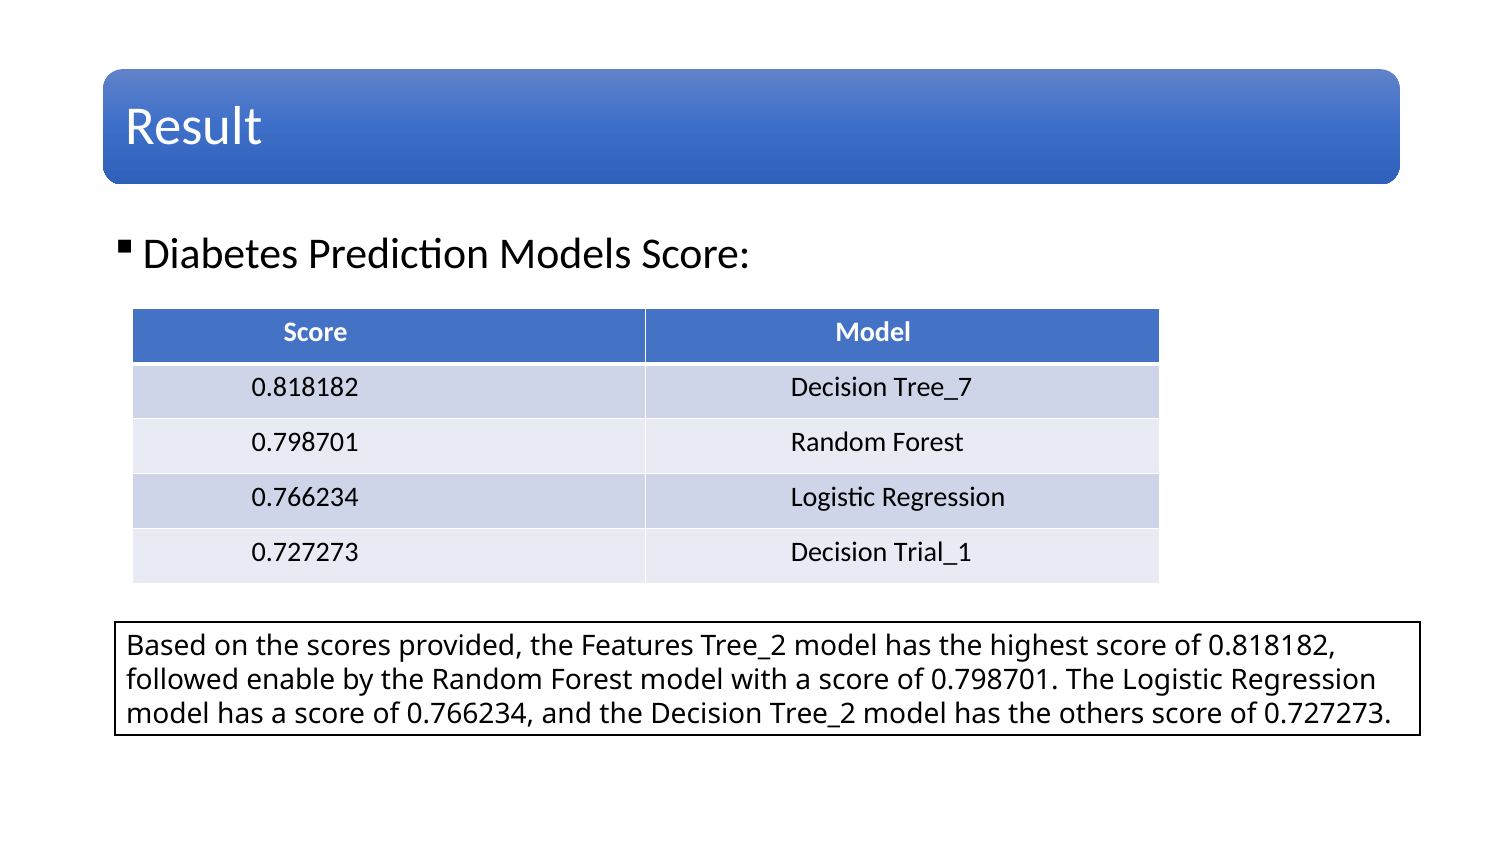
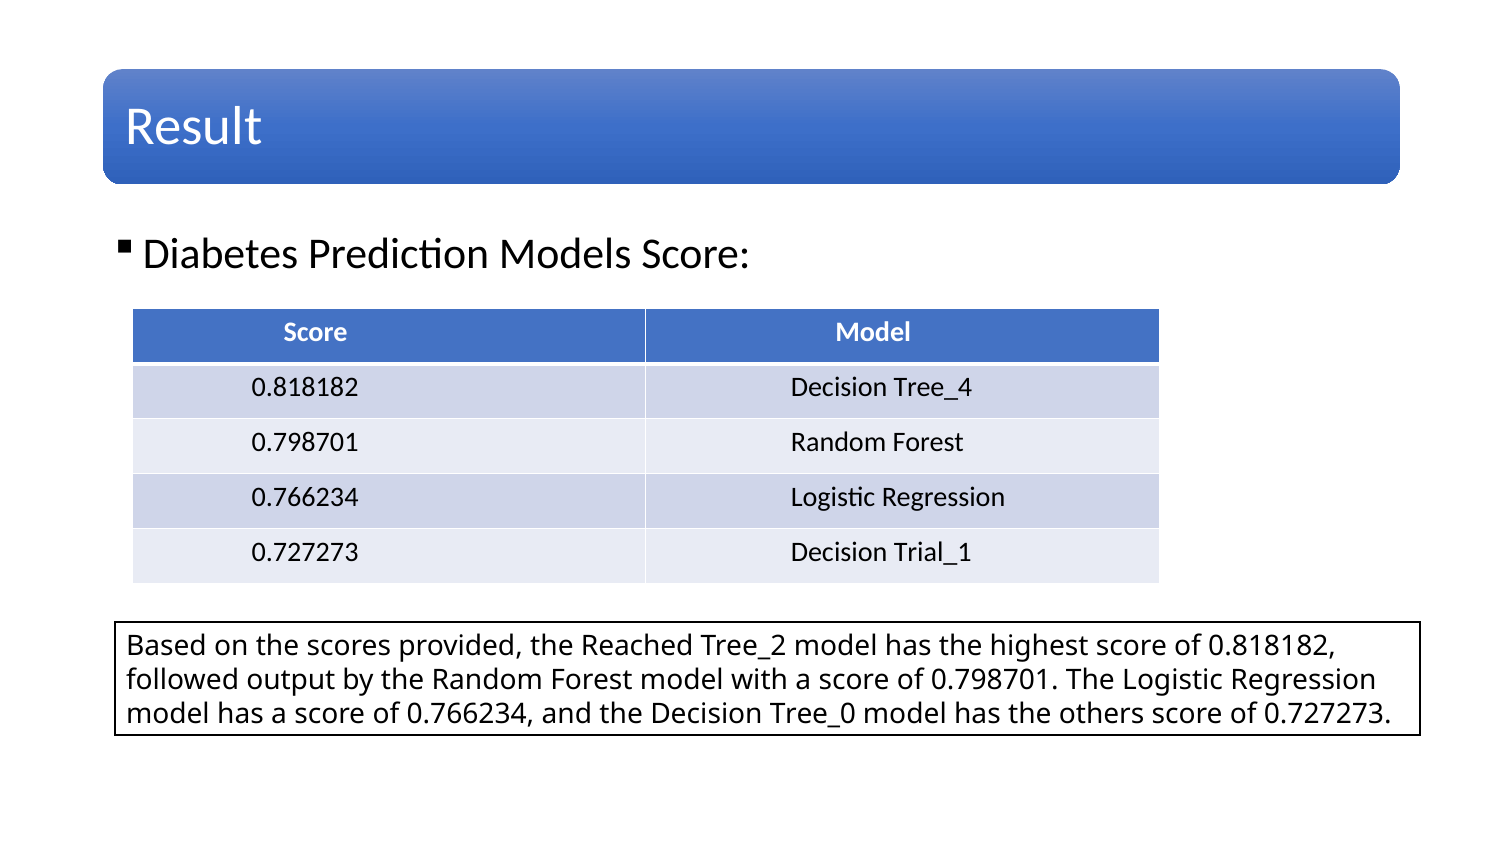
Tree_7: Tree_7 -> Tree_4
Features: Features -> Reached
enable: enable -> output
Decision Tree_2: Tree_2 -> Tree_0
